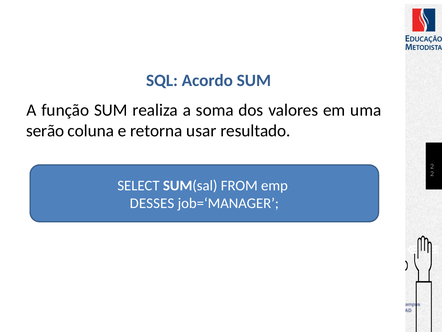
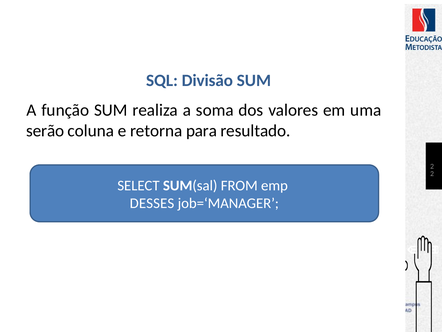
Acordo: Acordo -> Divisão
usar: usar -> para
